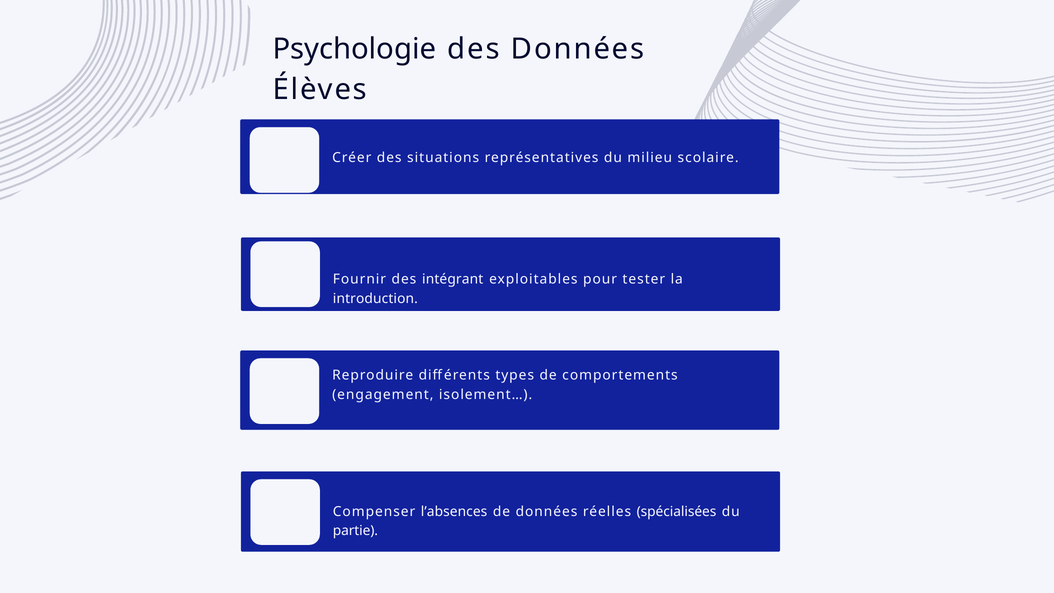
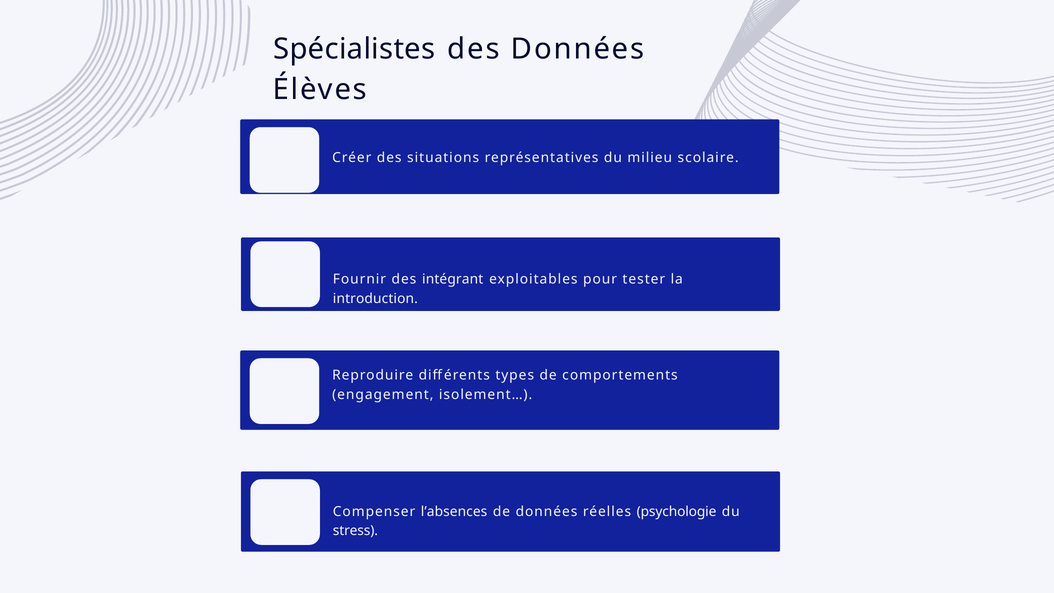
Psychologie: Psychologie -> Spécialistes
spécialisées: spécialisées -> psychologie
partie: partie -> stress
